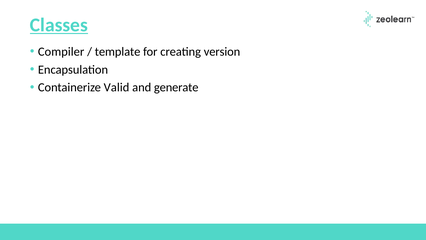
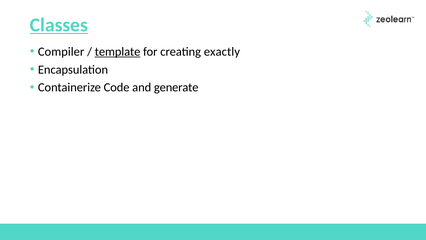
template underline: none -> present
version: version -> exactly
Valid: Valid -> Code
